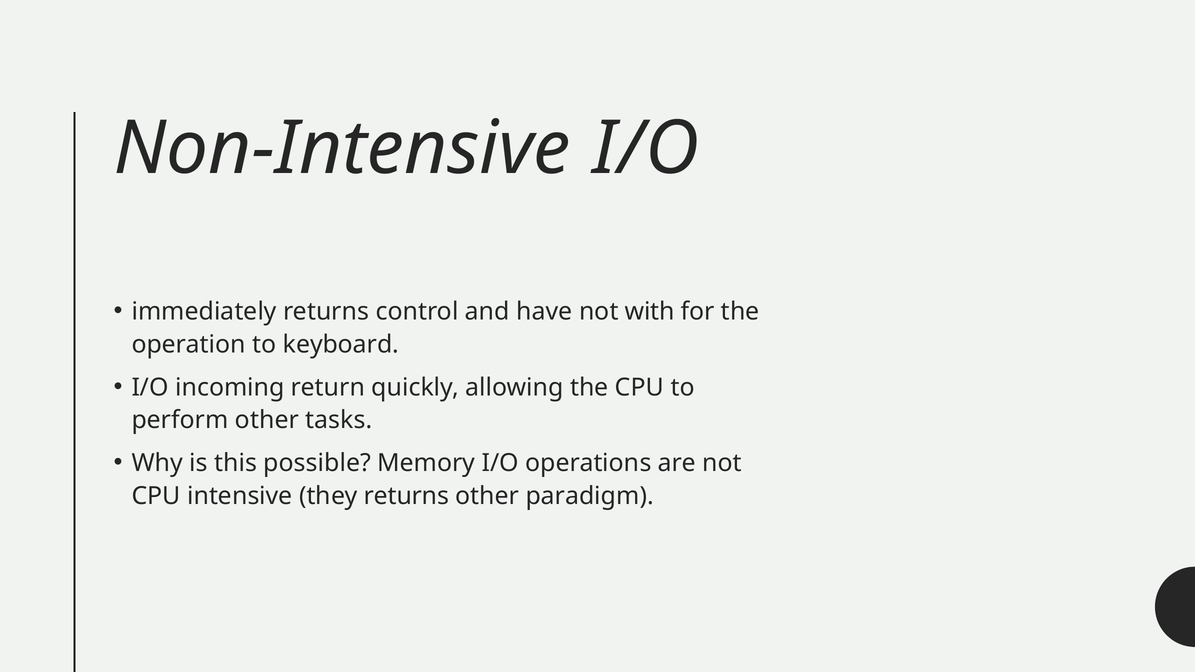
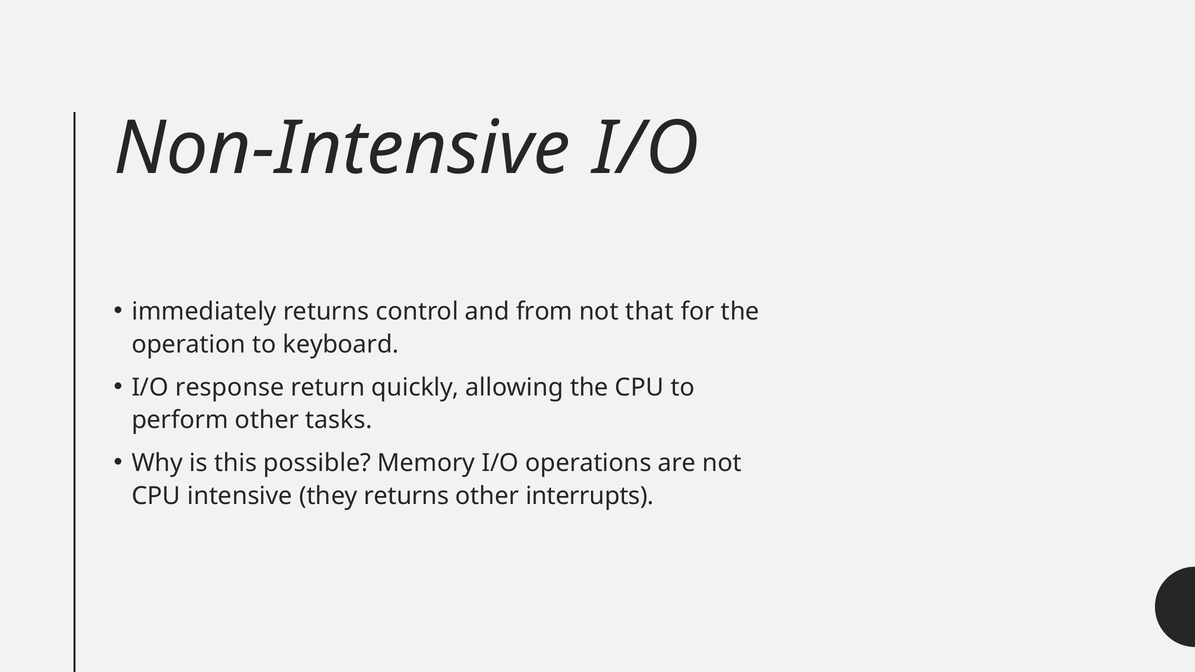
have: have -> from
with: with -> that
incoming: incoming -> response
paradigm: paradigm -> interrupts
